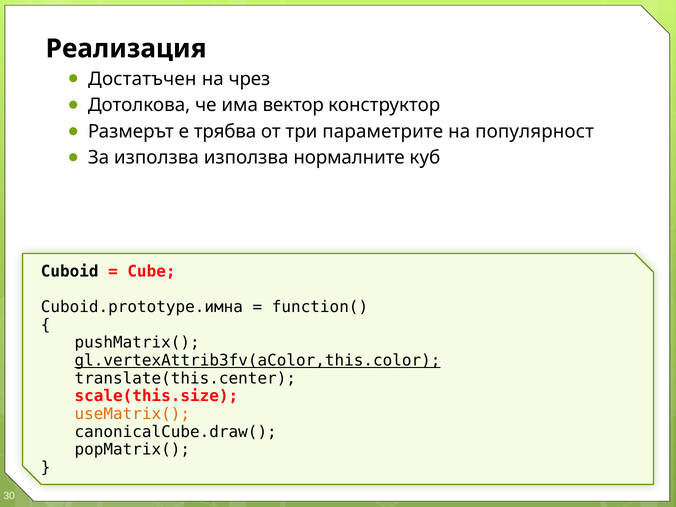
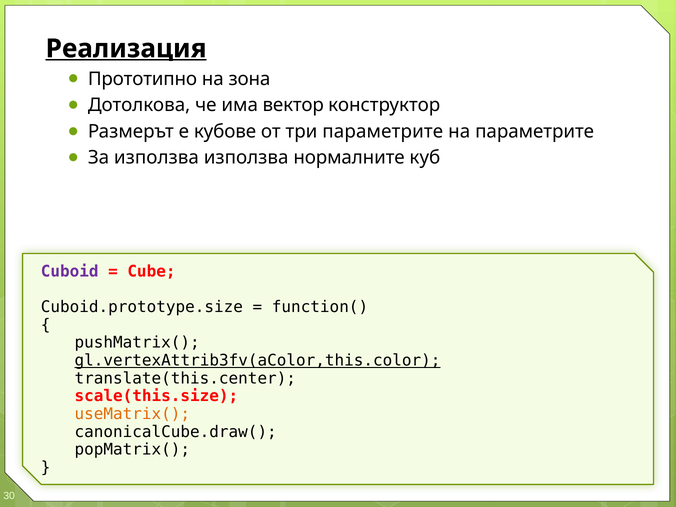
Реализация underline: none -> present
Достатъчен: Достатъчен -> Прототипно
чрез: чрез -> зона
трябва: трябва -> кубове
на популярност: популярност -> параметрите
Cuboid colour: black -> purple
Cuboid.prototype.имна: Cuboid.prototype.имна -> Cuboid.prototype.size
